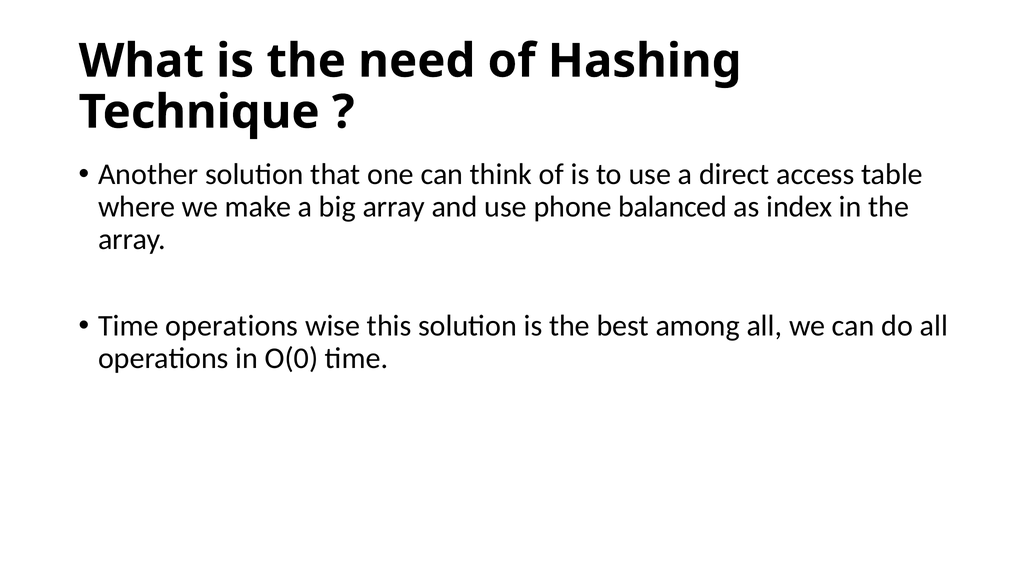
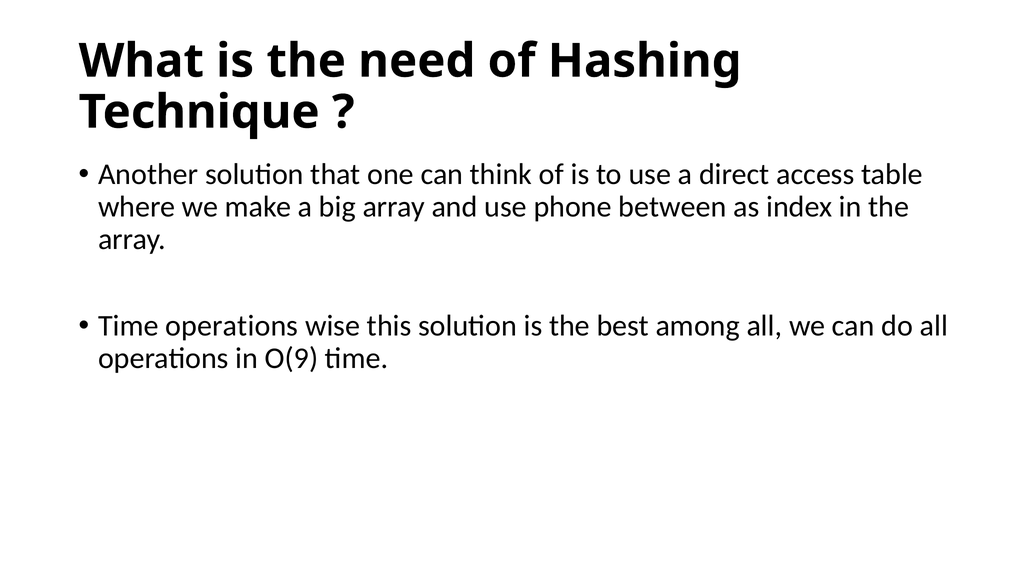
balanced: balanced -> between
O(0: O(0 -> O(9
